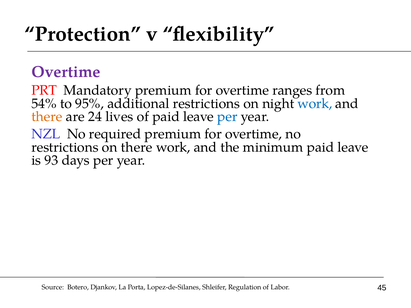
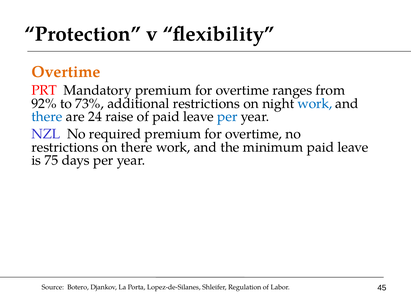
Overtime at (66, 72) colour: purple -> orange
54%: 54% -> 92%
95%: 95% -> 73%
there at (47, 117) colour: orange -> blue
lives: lives -> raise
93: 93 -> 75
